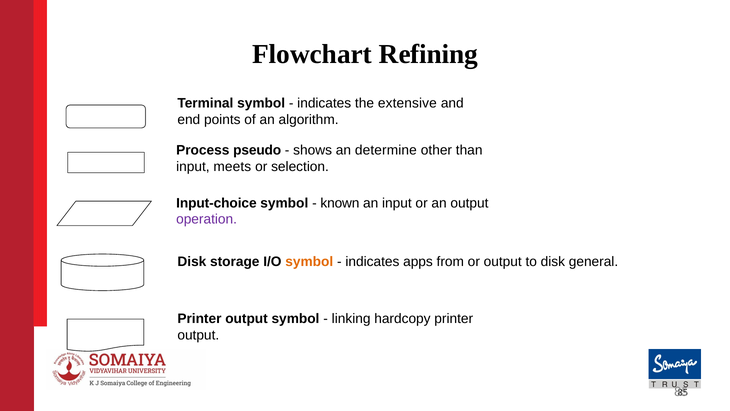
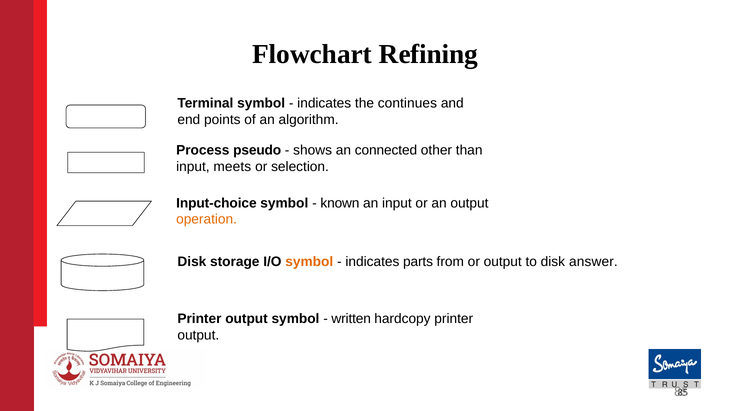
extensive: extensive -> continues
determine: determine -> connected
operation colour: purple -> orange
apps: apps -> parts
general: general -> answer
linking: linking -> written
